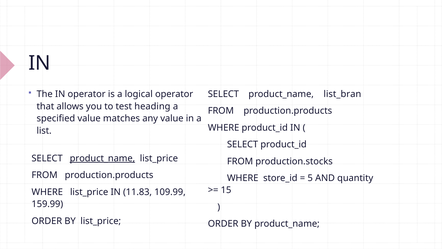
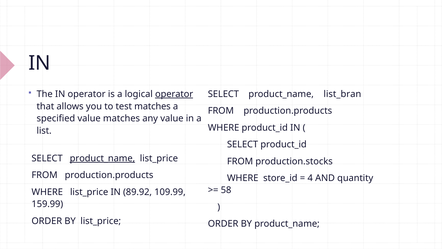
operator at (174, 94) underline: none -> present
test heading: heading -> matches
5: 5 -> 4
15: 15 -> 58
11.83: 11.83 -> 89.92
